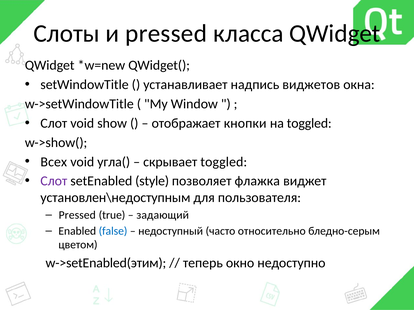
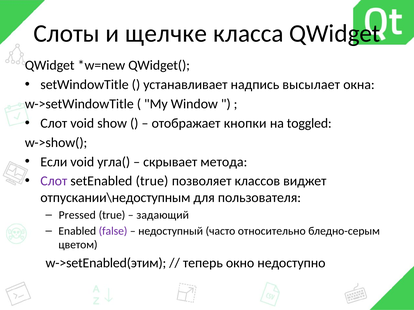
и pressed: pressed -> щелчке
виджетов: виджетов -> высылает
Всех: Всех -> Если
скрывает toggled: toggled -> метода
setEnabled style: style -> true
флажка: флажка -> классов
установлен\недоступным: установлен\недоступным -> отпускании\недоступным
false colour: blue -> purple
